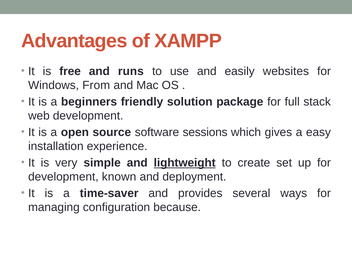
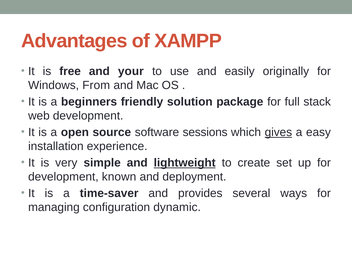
runs: runs -> your
websites: websites -> originally
gives underline: none -> present
because: because -> dynamic
